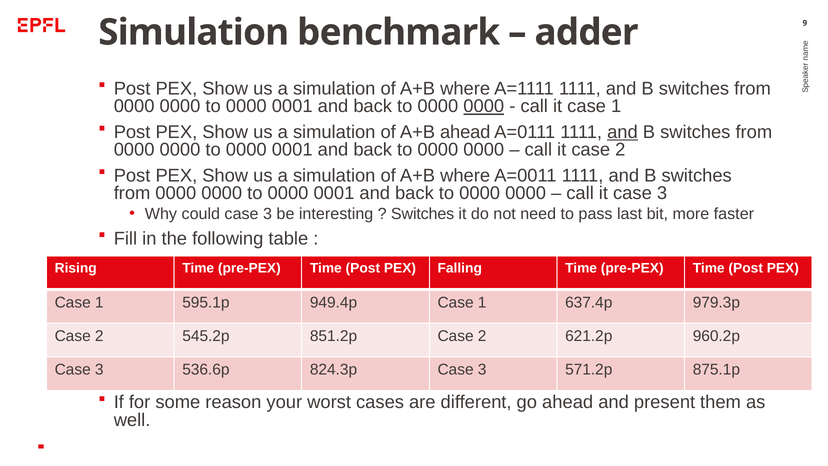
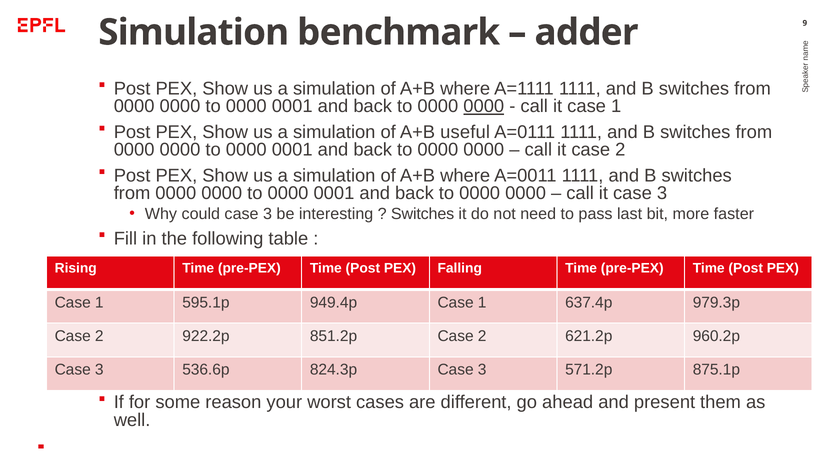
A+B ahead: ahead -> useful
and at (622, 132) underline: present -> none
545.2p: 545.2p -> 922.2p
